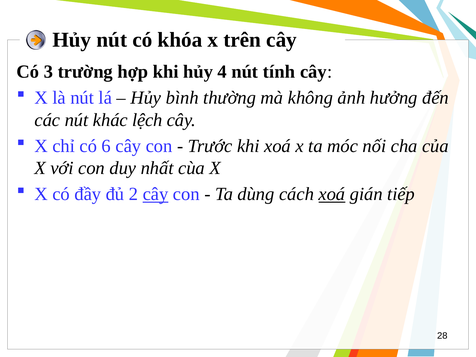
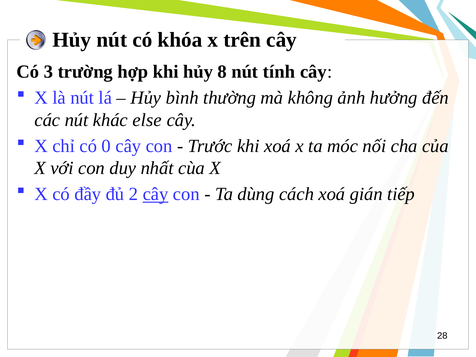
4: 4 -> 8
lệch: lệch -> else
6: 6 -> 0
xoá at (332, 194) underline: present -> none
